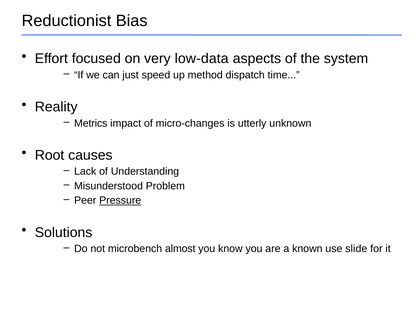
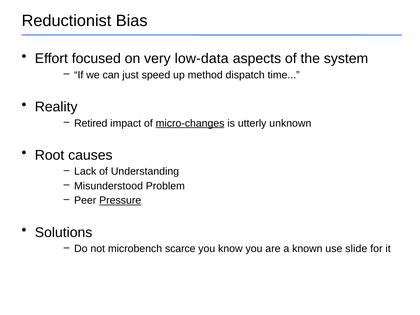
Metrics: Metrics -> Retired
micro-changes underline: none -> present
almost: almost -> scarce
